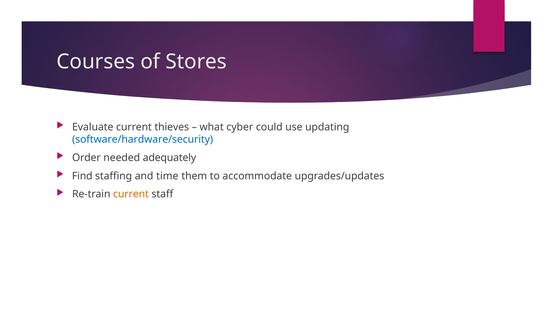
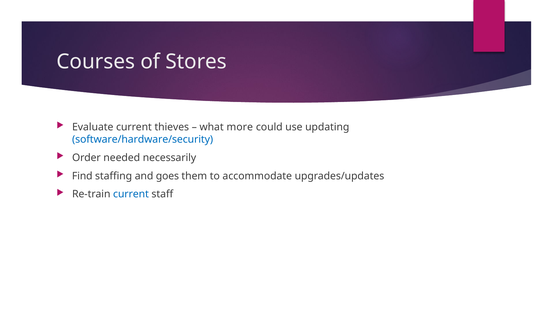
cyber: cyber -> more
adequately: adequately -> necessarily
time: time -> goes
current at (131, 194) colour: orange -> blue
